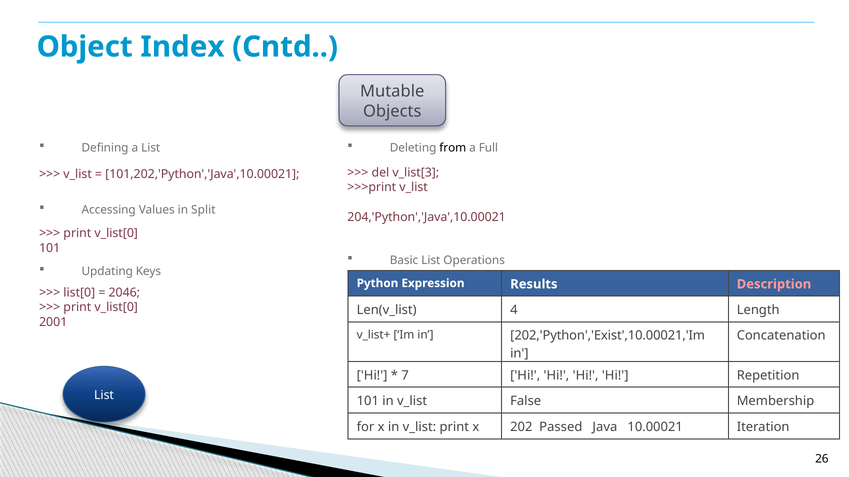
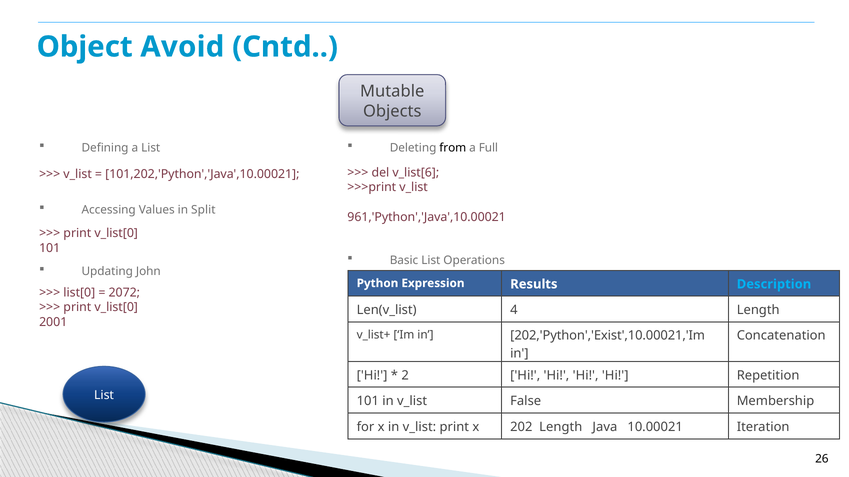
Index: Index -> Avoid
v_list[3: v_list[3 -> v_list[6
204,'Python','Java',10.00021: 204,'Python','Java',10.00021 -> 961,'Python','Java',10.00021
Keys: Keys -> John
Description colour: pink -> light blue
2046: 2046 -> 2072
7: 7 -> 2
202 Passed: Passed -> Length
